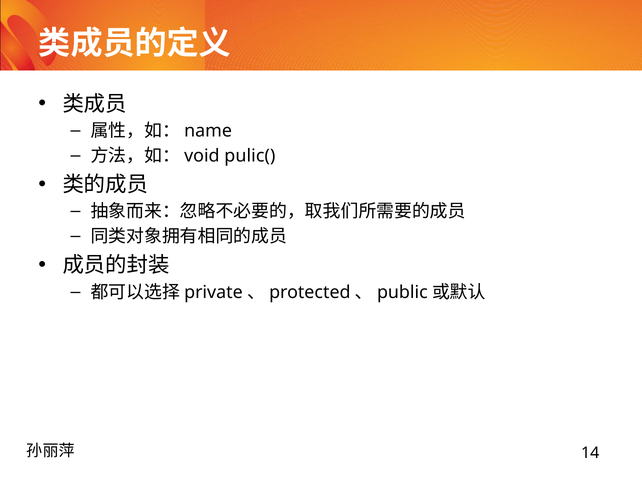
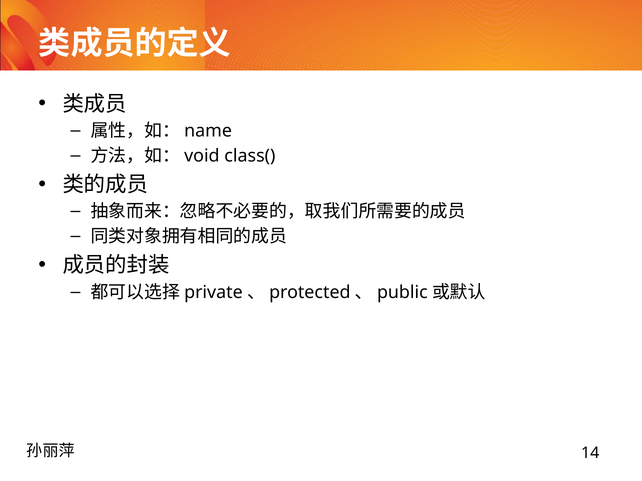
pulic(: pulic( -> class(
